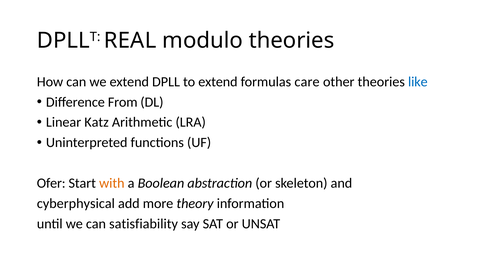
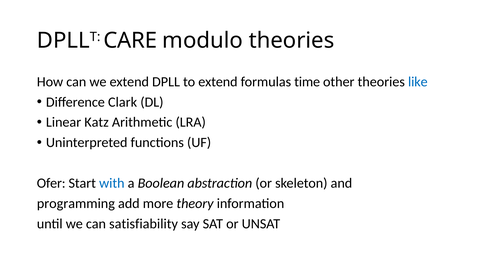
REAL: REAL -> CARE
care: care -> time
From: From -> Clark
with colour: orange -> blue
cyberphysical: cyberphysical -> programming
